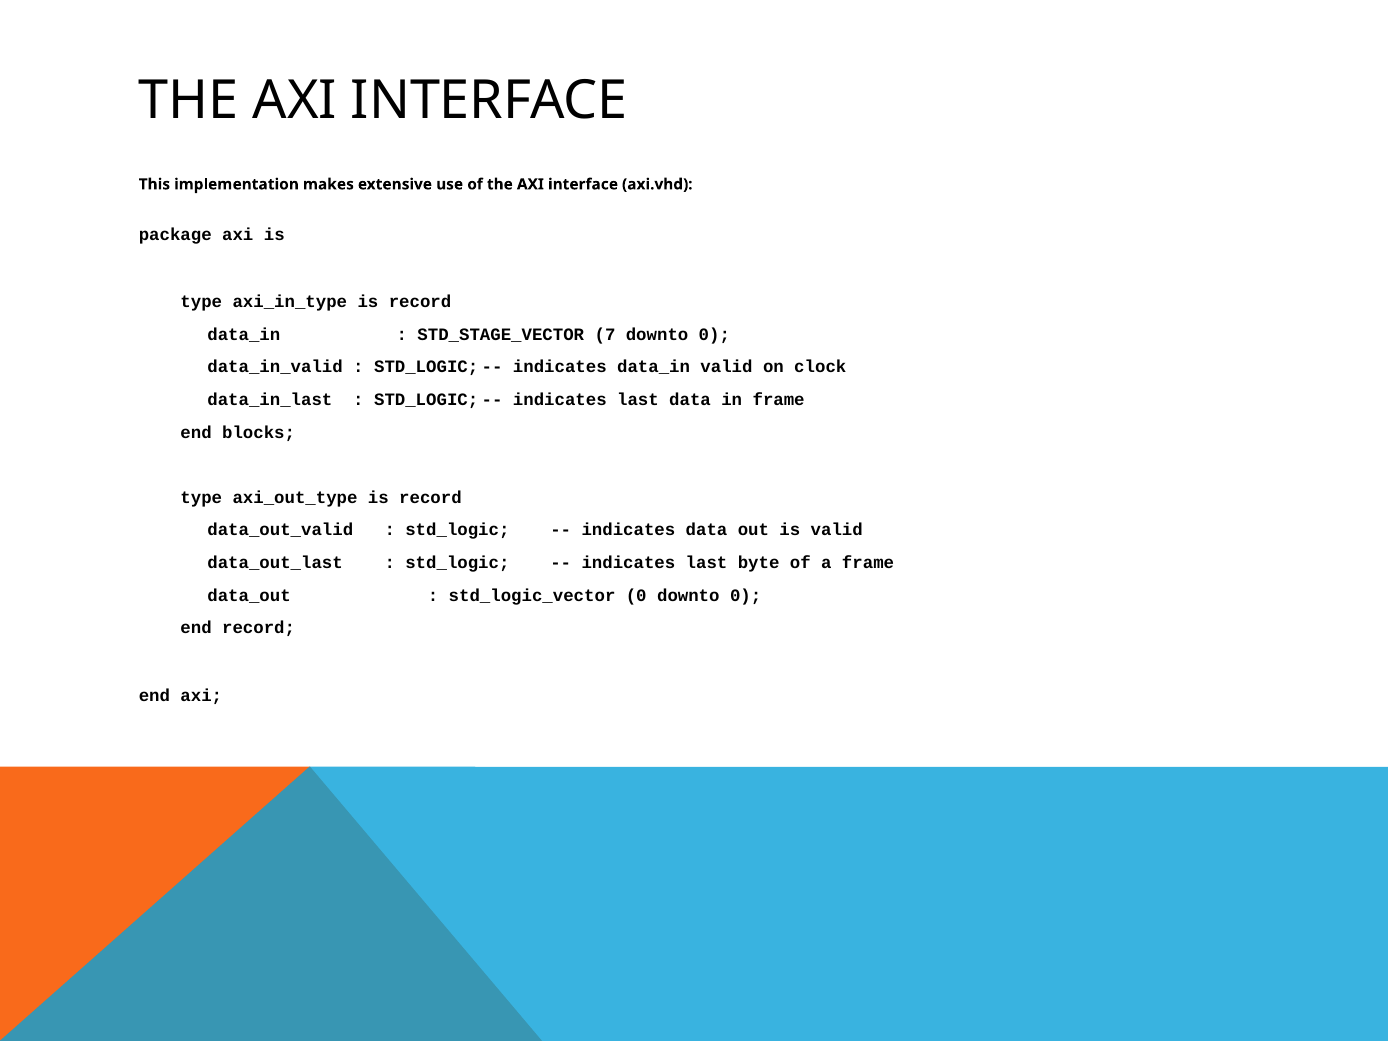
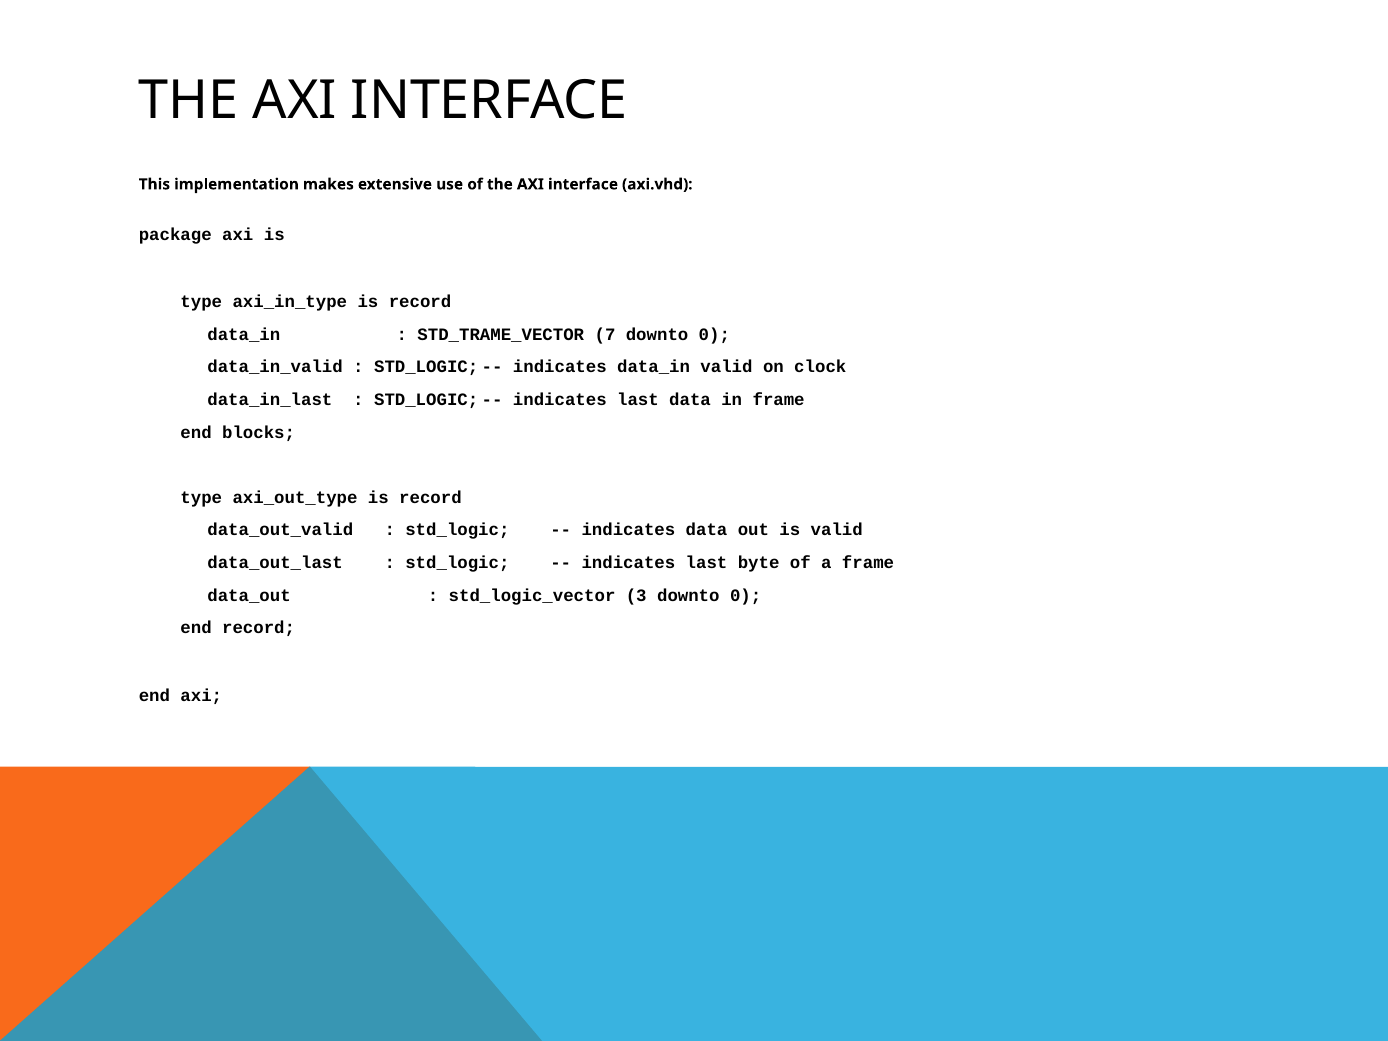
STD_STAGE_VECTOR: STD_STAGE_VECTOR -> STD_TRAME_VECTOR
std_logic_vector 0: 0 -> 3
